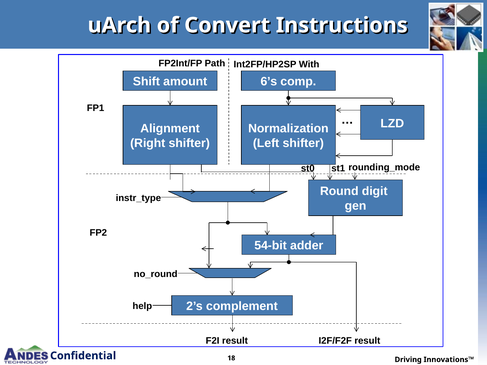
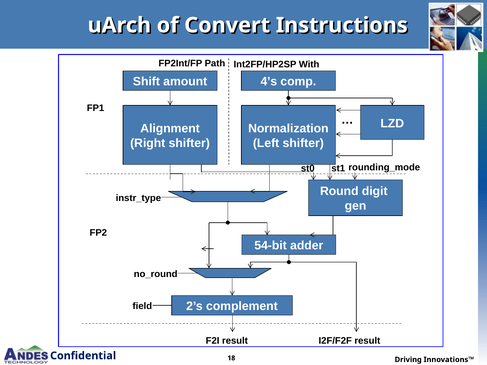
6’s: 6’s -> 4’s
help: help -> field
